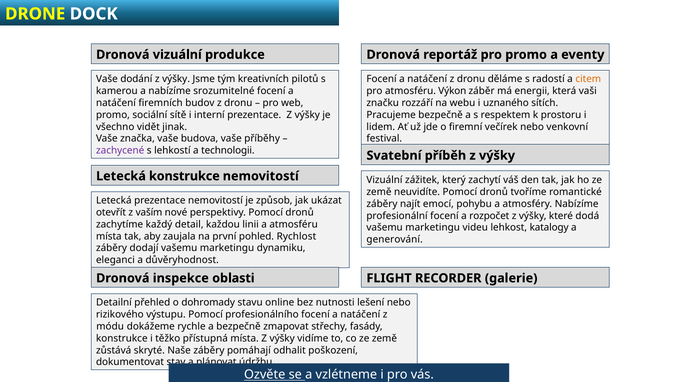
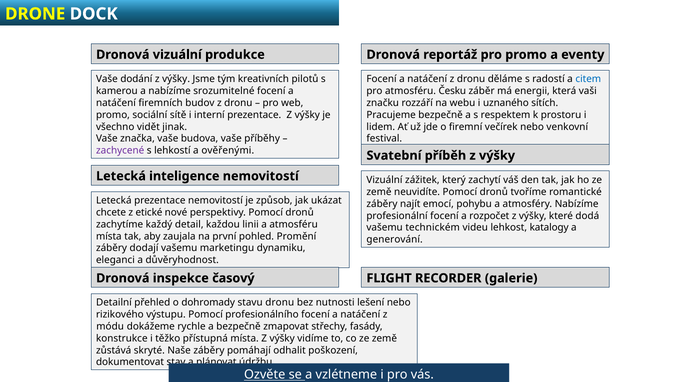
citem colour: orange -> blue
Výkon: Výkon -> Česku
technologii: technologii -> ověřenými
Letecká konstrukce: konstrukce -> inteligence
otevřít: otevřít -> chcete
vaším: vaším -> etické
marketingu at (433, 227): marketingu -> technickém
Rychlost: Rychlost -> Promění
oblasti: oblasti -> časový
stavu online: online -> dronu
